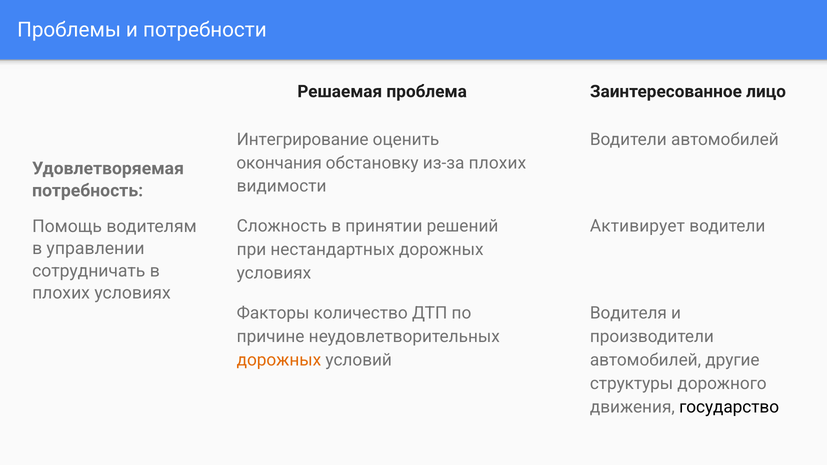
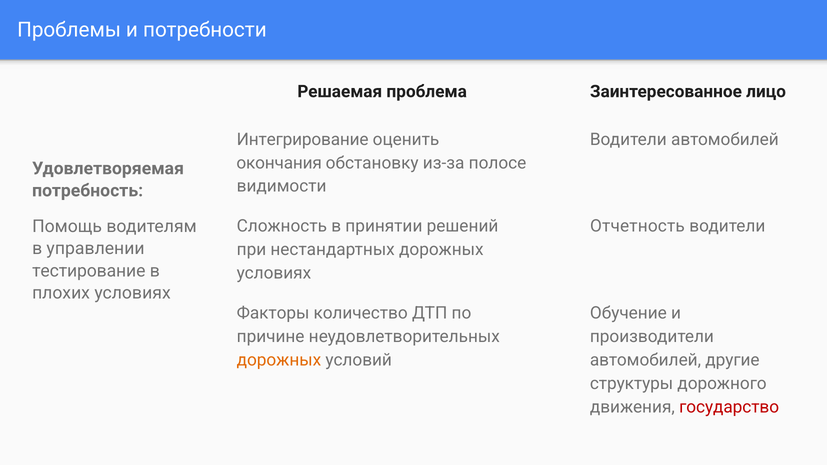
из-за плохих: плохих -> полосе
Активирует: Активирует -> Отчетность
сотрудничать: сотрудничать -> тестирование
Водителя: Водителя -> Обучение
государство colour: black -> red
